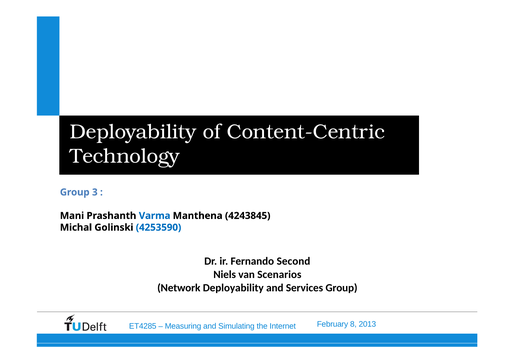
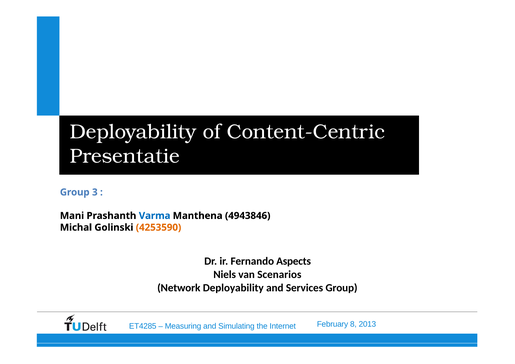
Technology at (125, 156): Technology -> Presentatie
4243845: 4243845 -> 4943846
4253590 colour: blue -> orange
Second: Second -> Aspects
